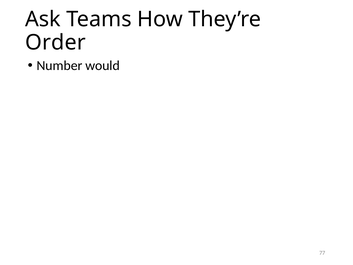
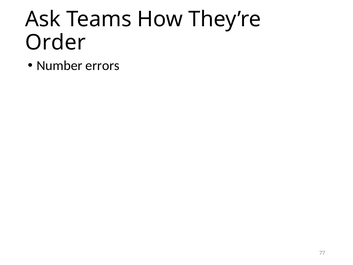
would: would -> errors
